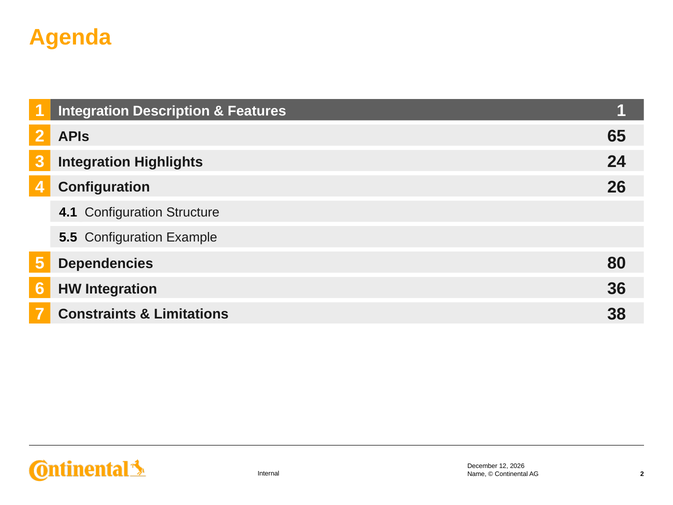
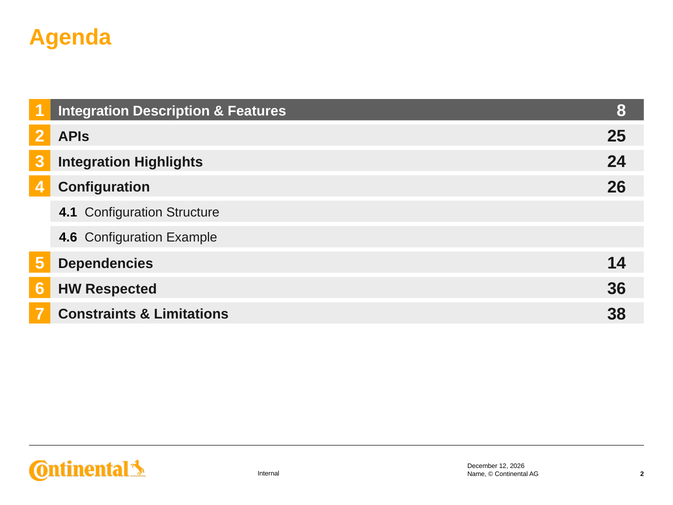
1 1: 1 -> 8
65: 65 -> 25
5.5: 5.5 -> 4.6
80: 80 -> 14
HW Integration: Integration -> Respected
